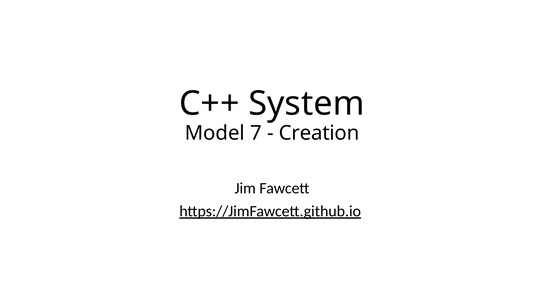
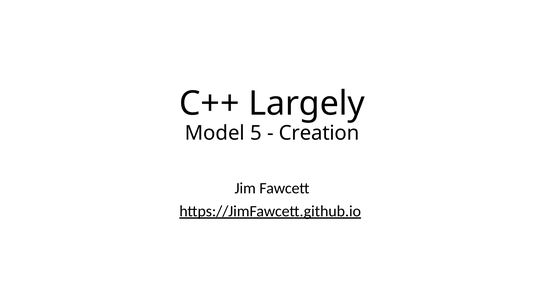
System: System -> Largely
7: 7 -> 5
